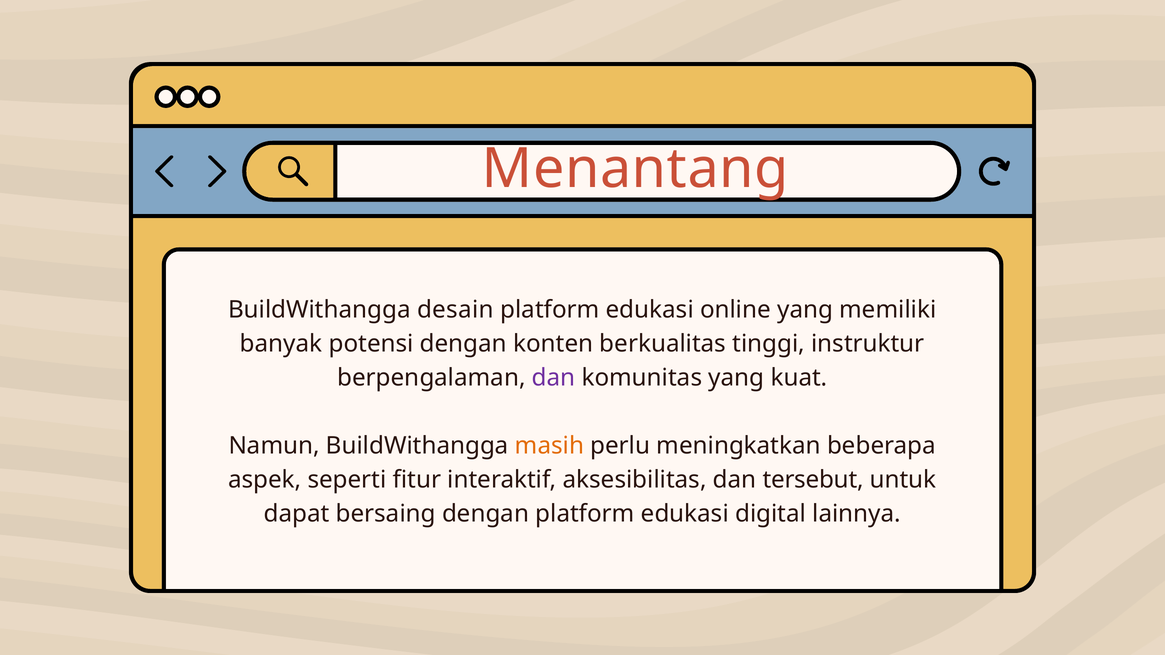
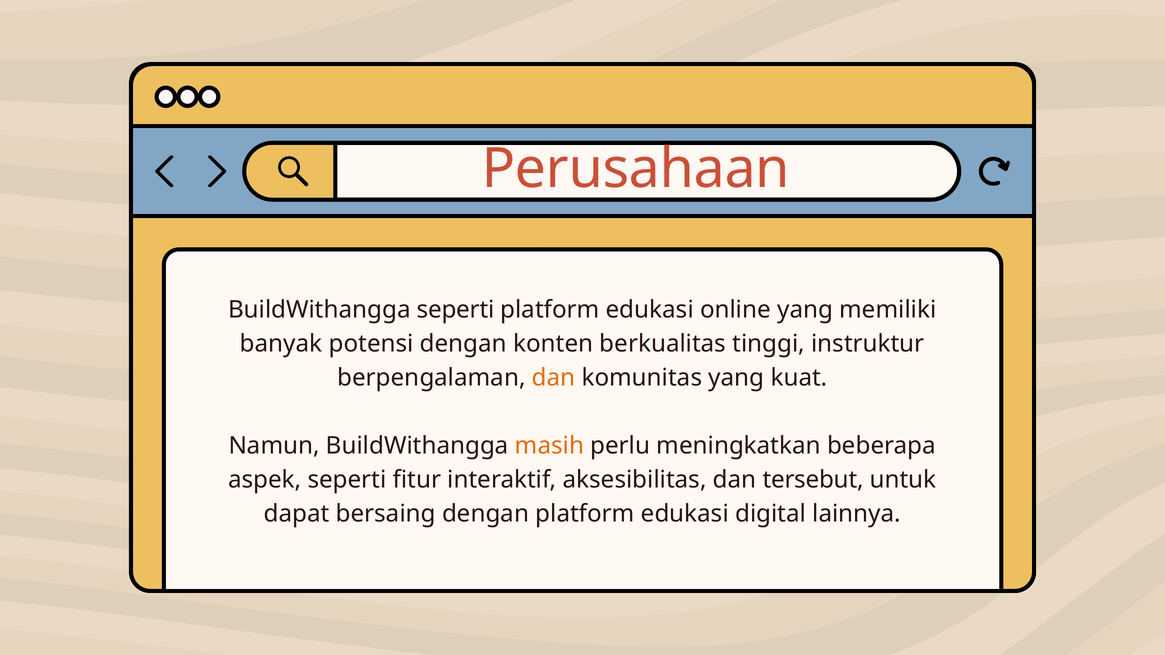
Menantang: Menantang -> Perusahaan
BuildWithangga desain: desain -> seperti
dan at (554, 378) colour: purple -> orange
